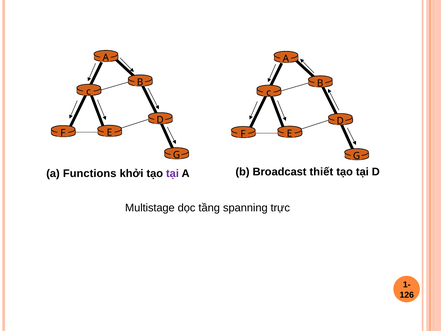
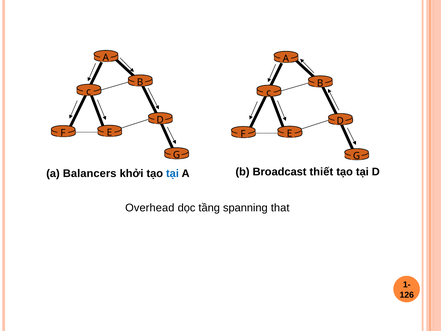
Functions: Functions -> Balancers
tại at (172, 173) colour: purple -> blue
Multistage: Multistage -> Overhead
trực: trực -> that
